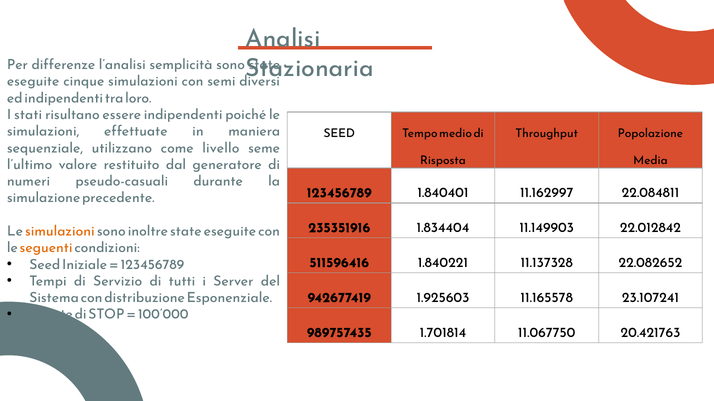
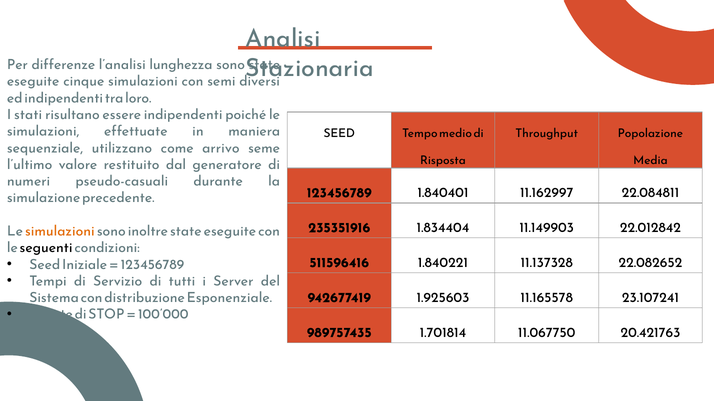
semplicità: semplicità -> lunghezza
livello: livello -> arrivo
seguenti colour: orange -> black
